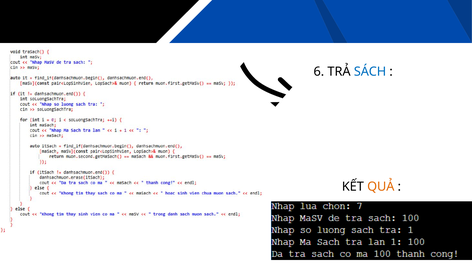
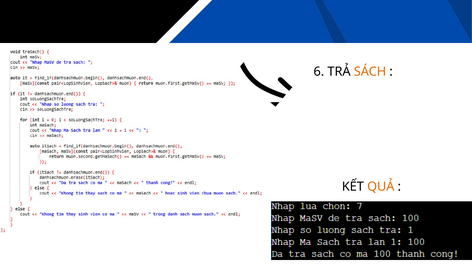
SÁCH colour: blue -> orange
